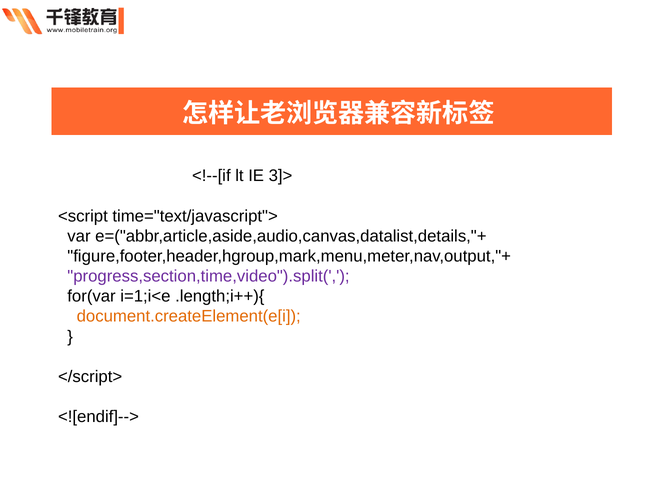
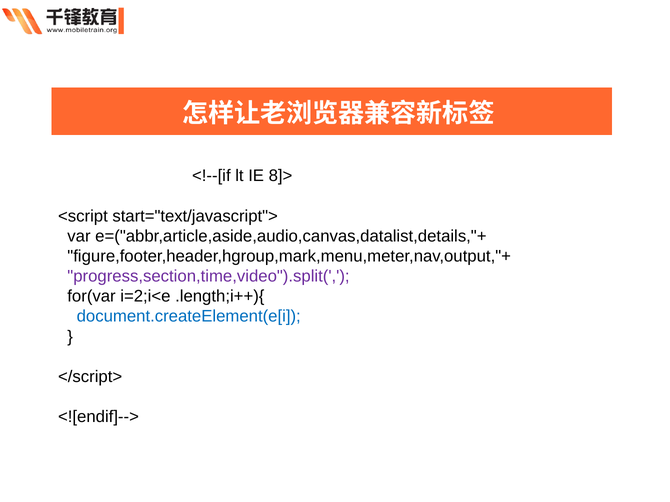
3]>: 3]> -> 8]>
time="text/javascript">: time="text/javascript"> -> start="text/javascript">
i=1;i<e: i=1;i<e -> i=2;i<e
document.createElement(e[i colour: orange -> blue
